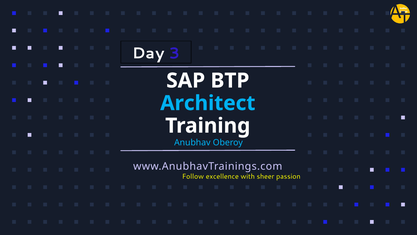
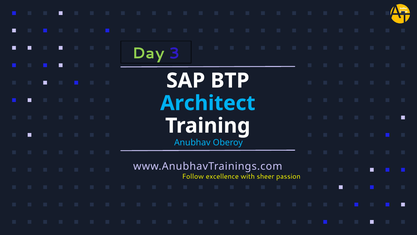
Day colour: white -> light green
